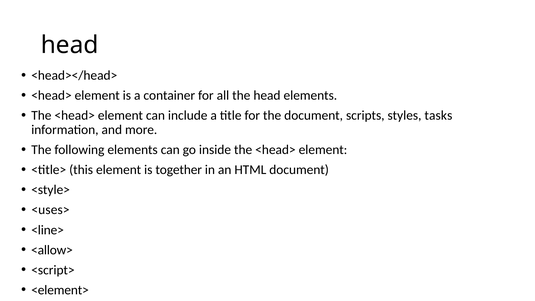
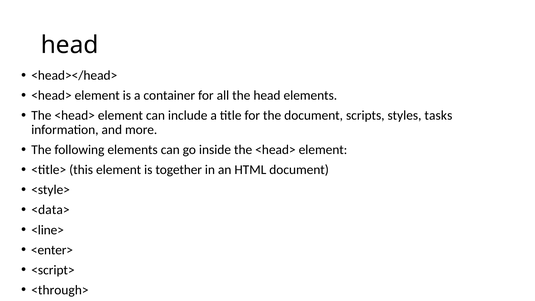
<uses>: <uses> -> <data>
<allow>: <allow> -> <enter>
<element>: <element> -> <through>
